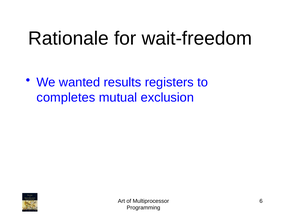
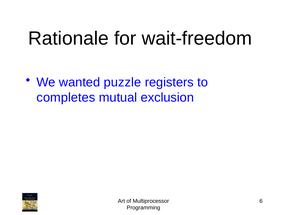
results: results -> puzzle
